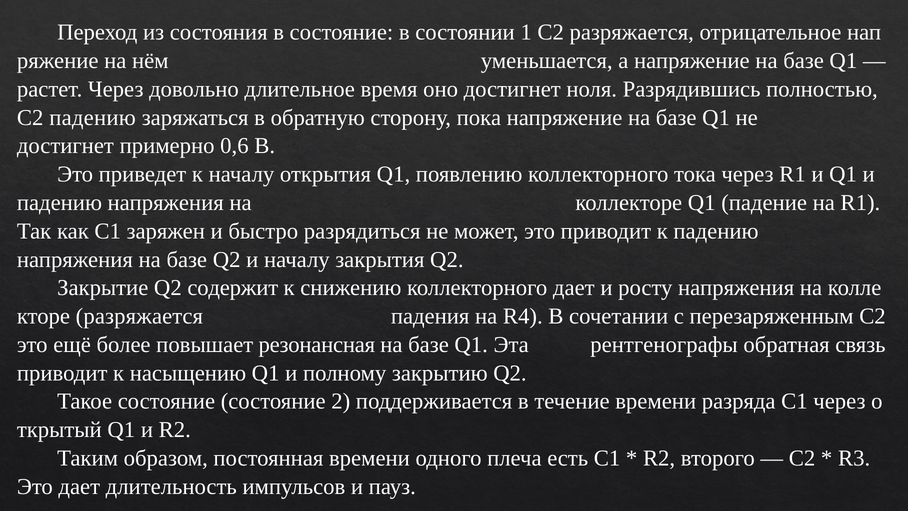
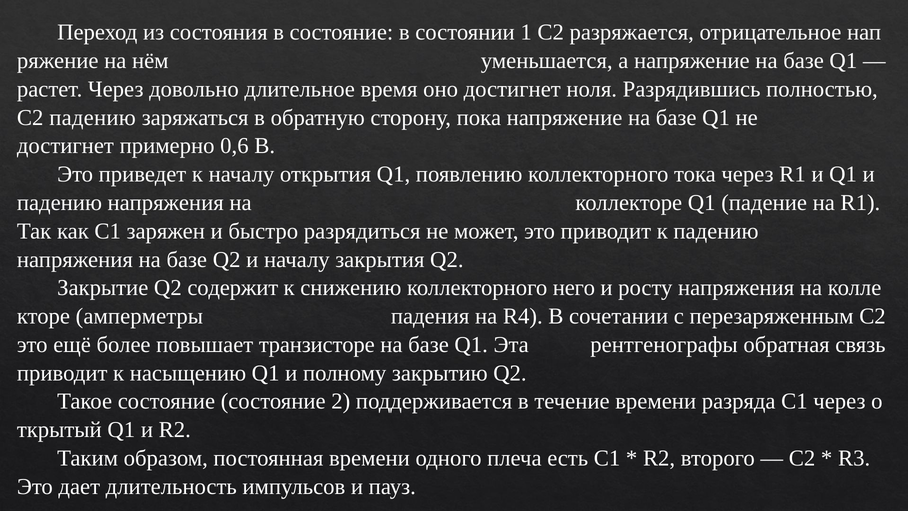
коллекторного дает: дает -> него
разряжается at (139, 316): разряжается -> амперметры
резонансная: резонансная -> транзисторе
